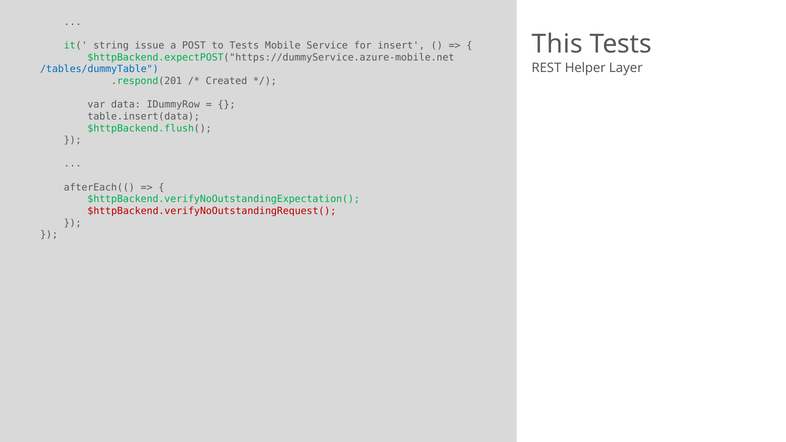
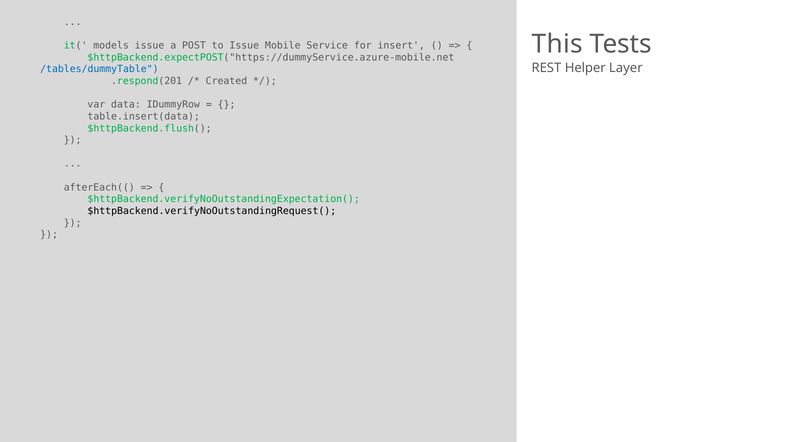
string: string -> models
to Tests: Tests -> Issue
$httpBackend.verifyNoOutstandingRequest( colour: red -> black
